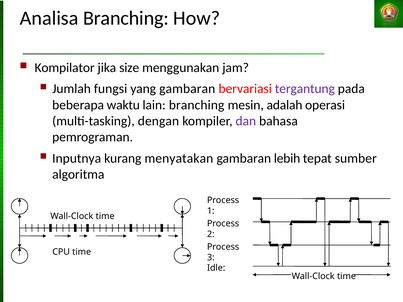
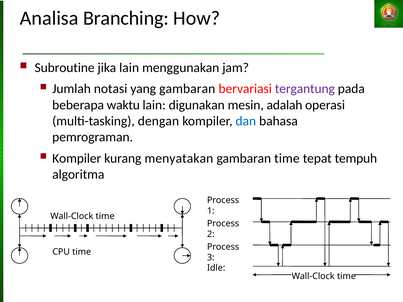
Kompilator: Kompilator -> Subroutine
jika size: size -> lain
fungsi: fungsi -> notasi
lain branching: branching -> digunakan
dan colour: purple -> blue
Inputnya at (77, 158): Inputnya -> Kompiler
gambaran lebih: lebih -> time
sumber: sumber -> tempuh
